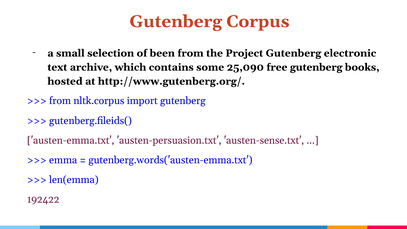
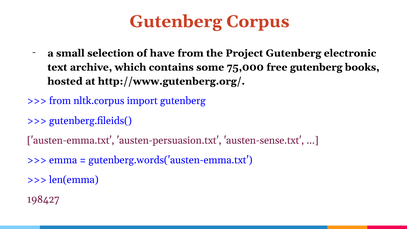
been: been -> have
25,090: 25,090 -> 75,000
192422: 192422 -> 198427
